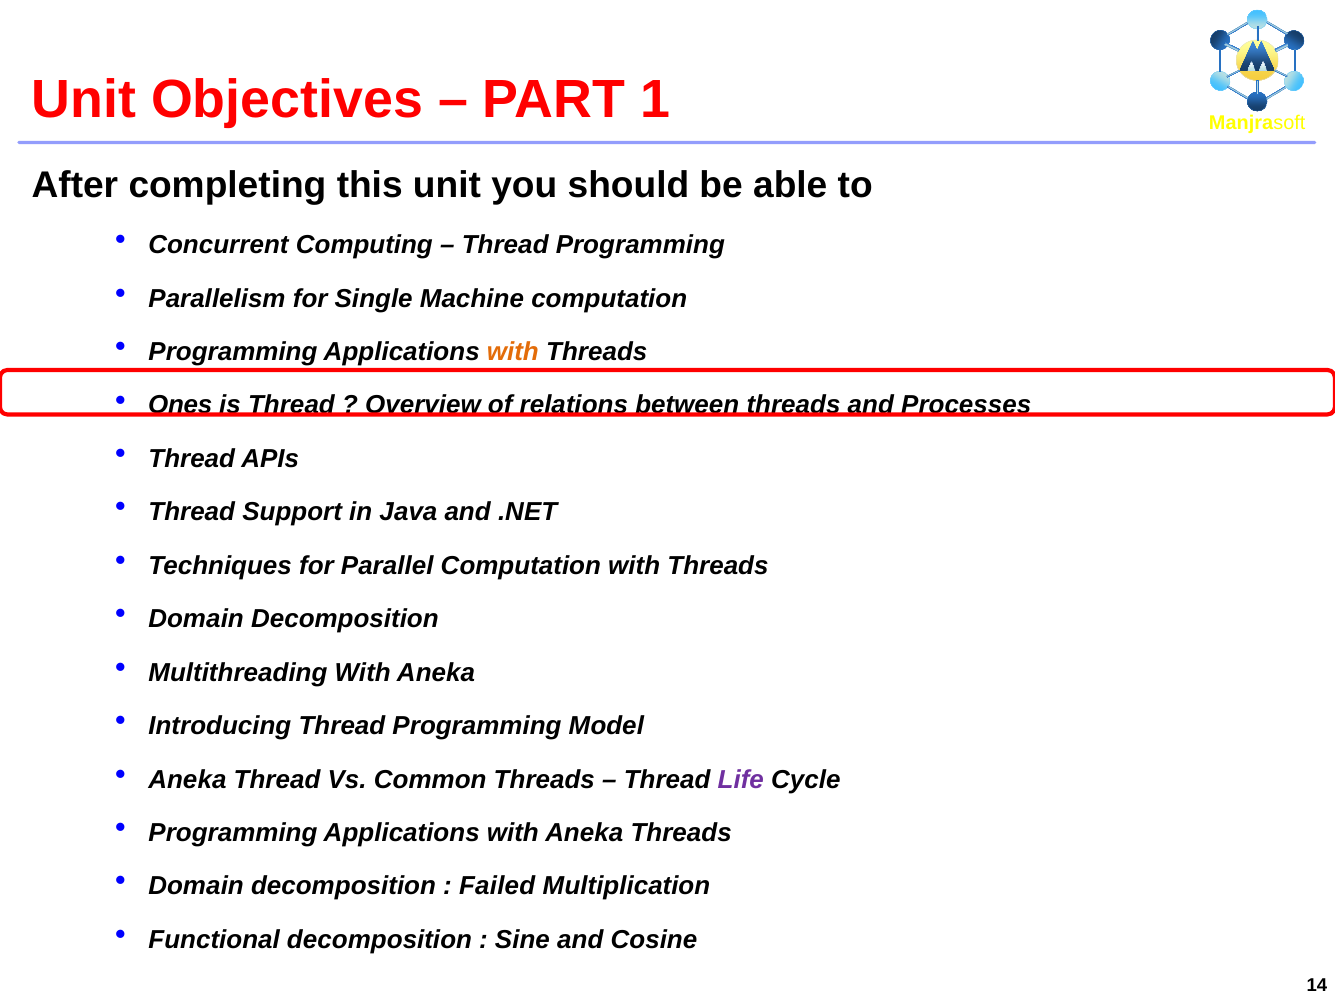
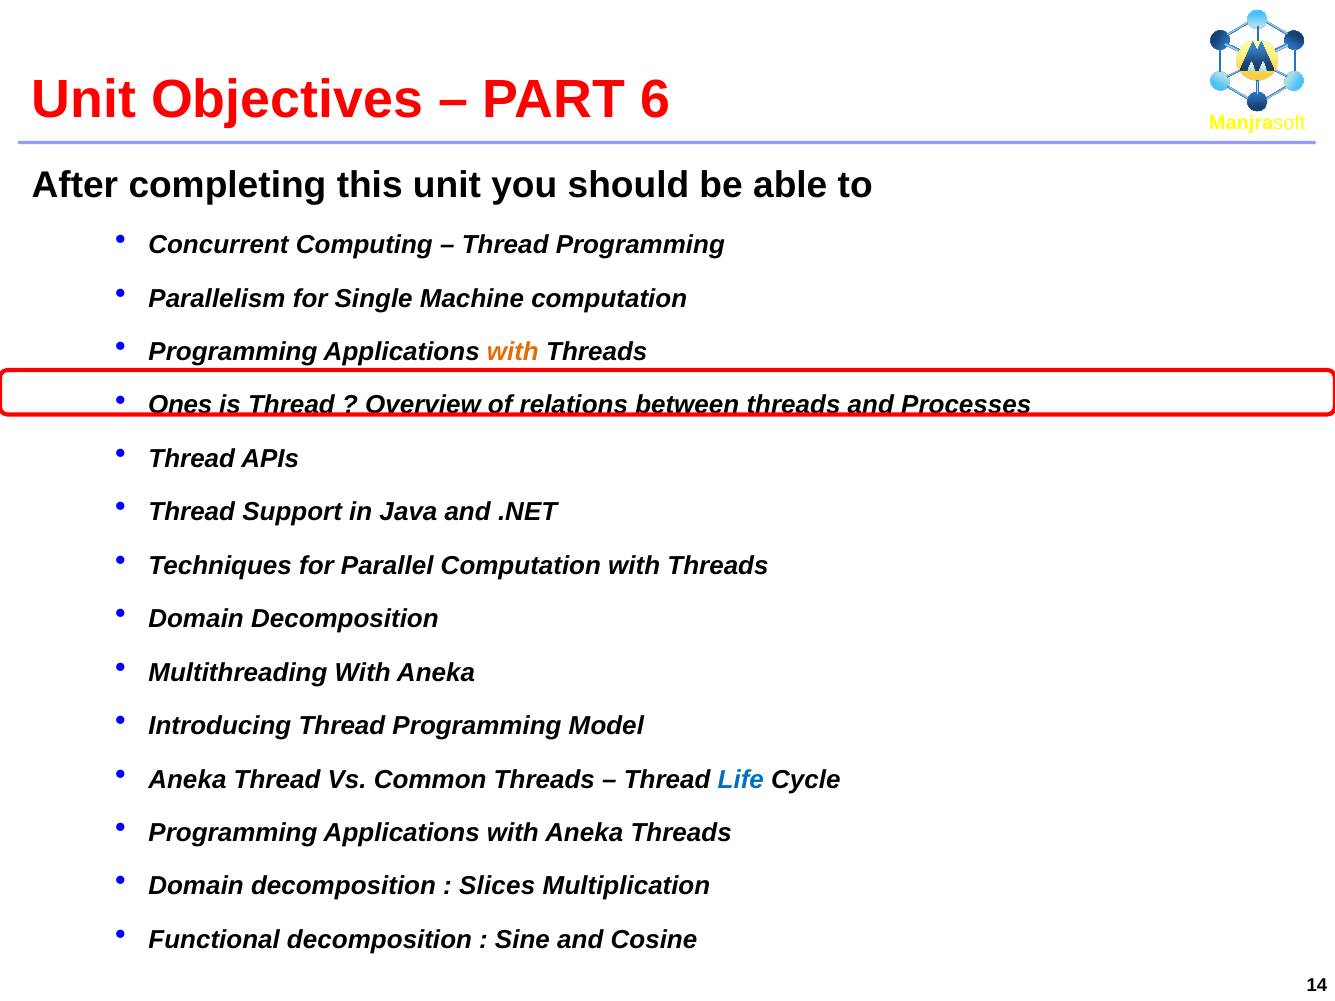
1: 1 -> 6
Life colour: purple -> blue
Failed: Failed -> Slices
